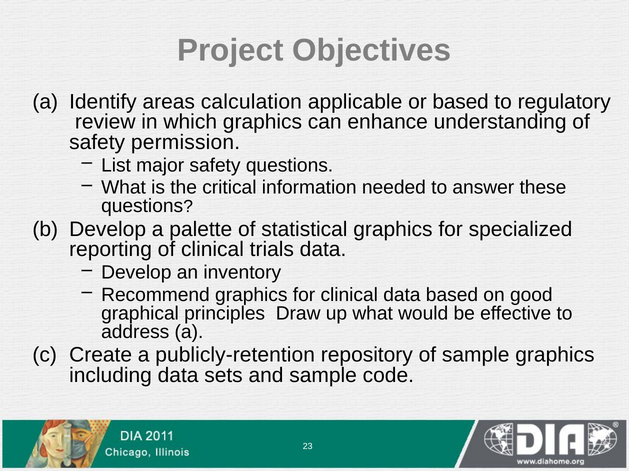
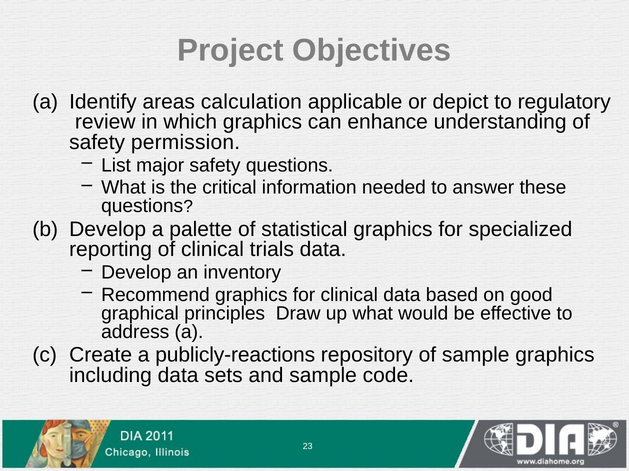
or based: based -> depict
publicly-retention: publicly-retention -> publicly-reactions
